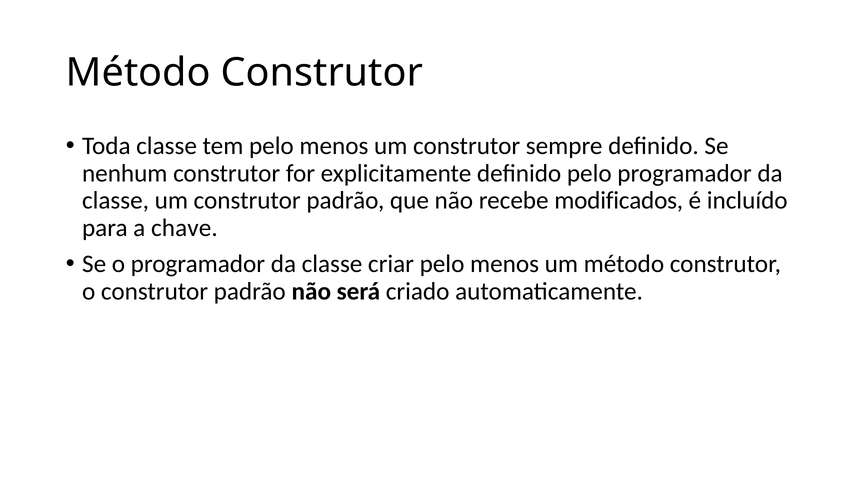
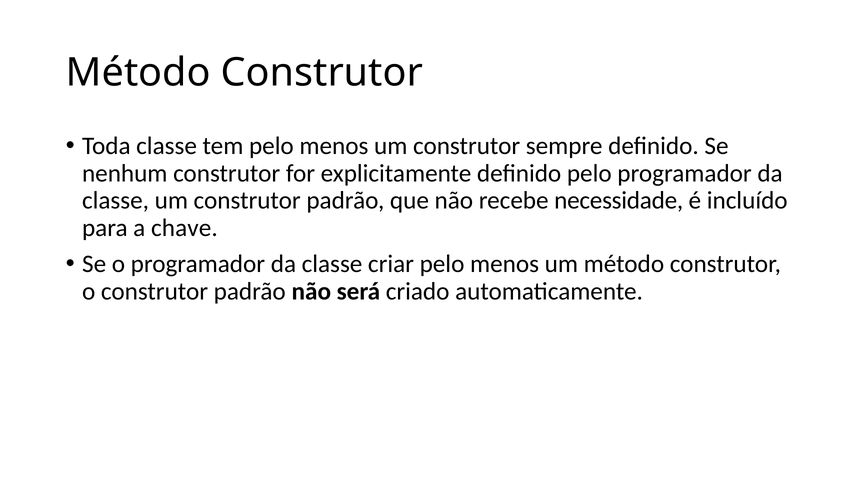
modificados: modificados -> necessidade
